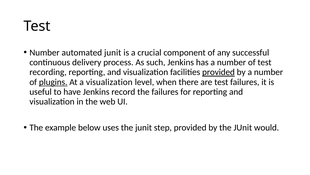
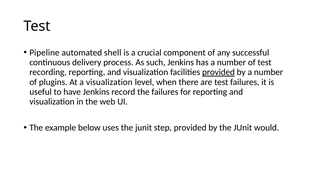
Number at (45, 52): Number -> Pipeline
automated junit: junit -> shell
plugins underline: present -> none
